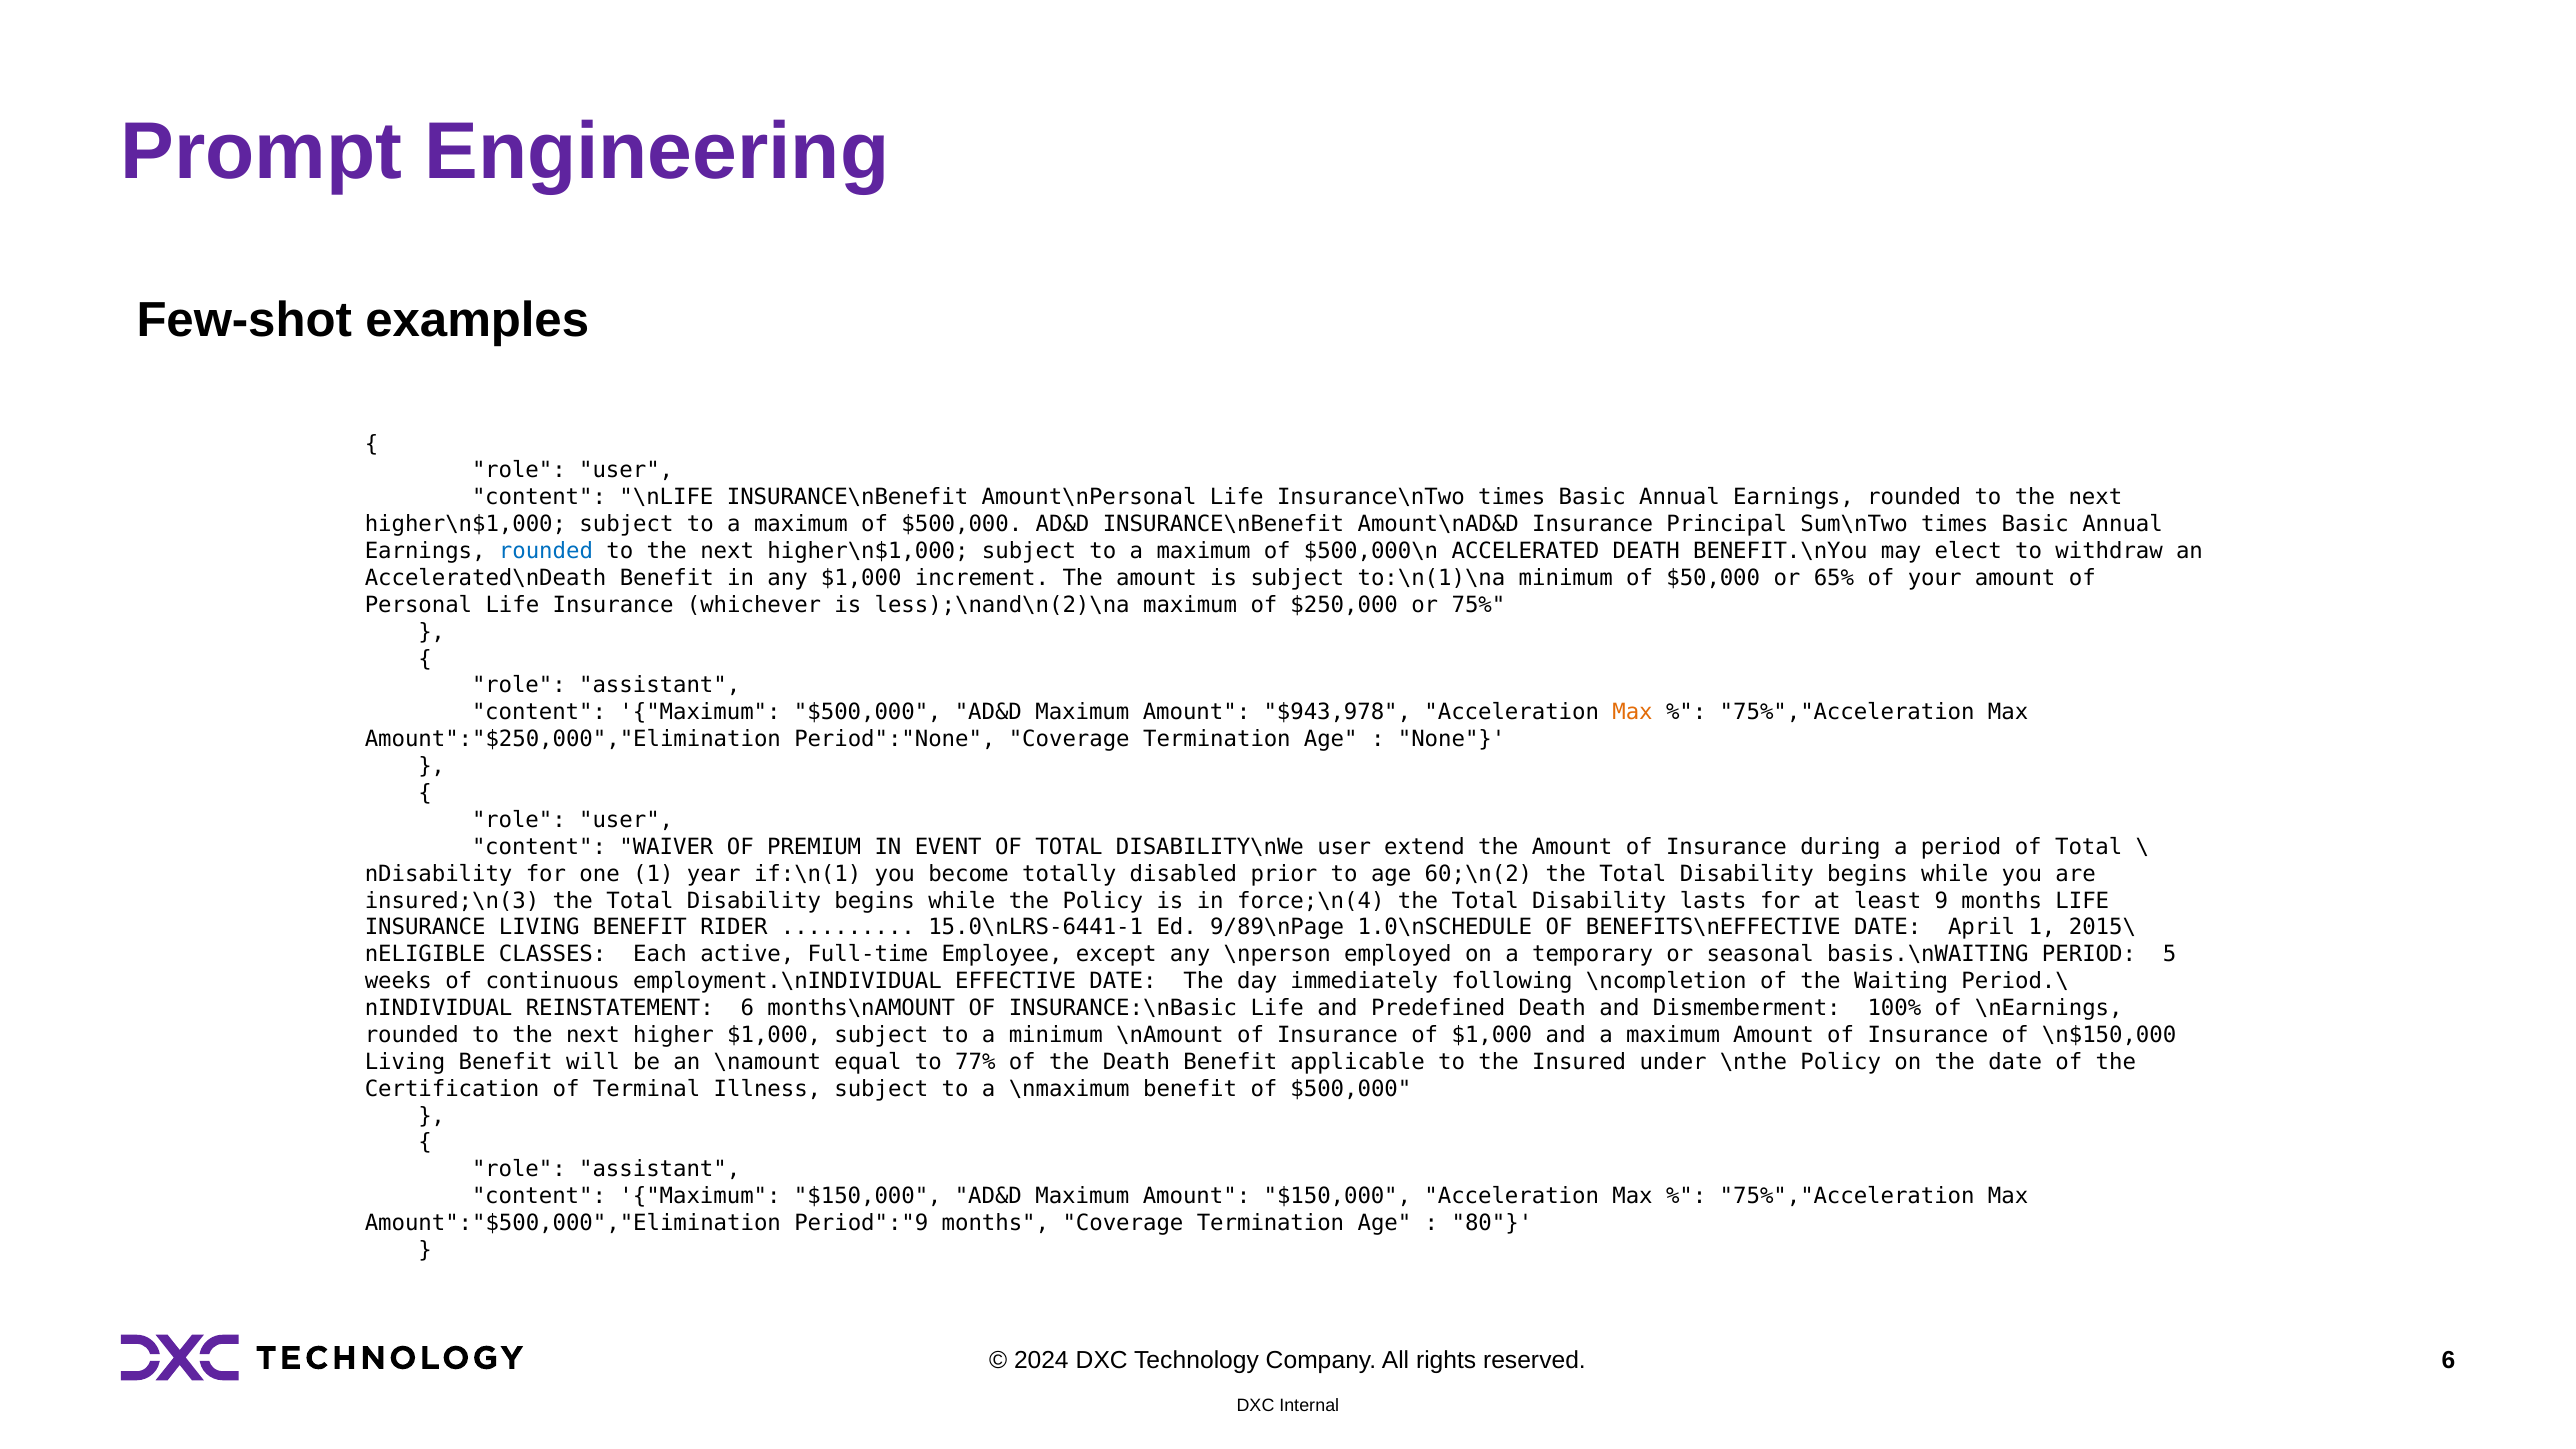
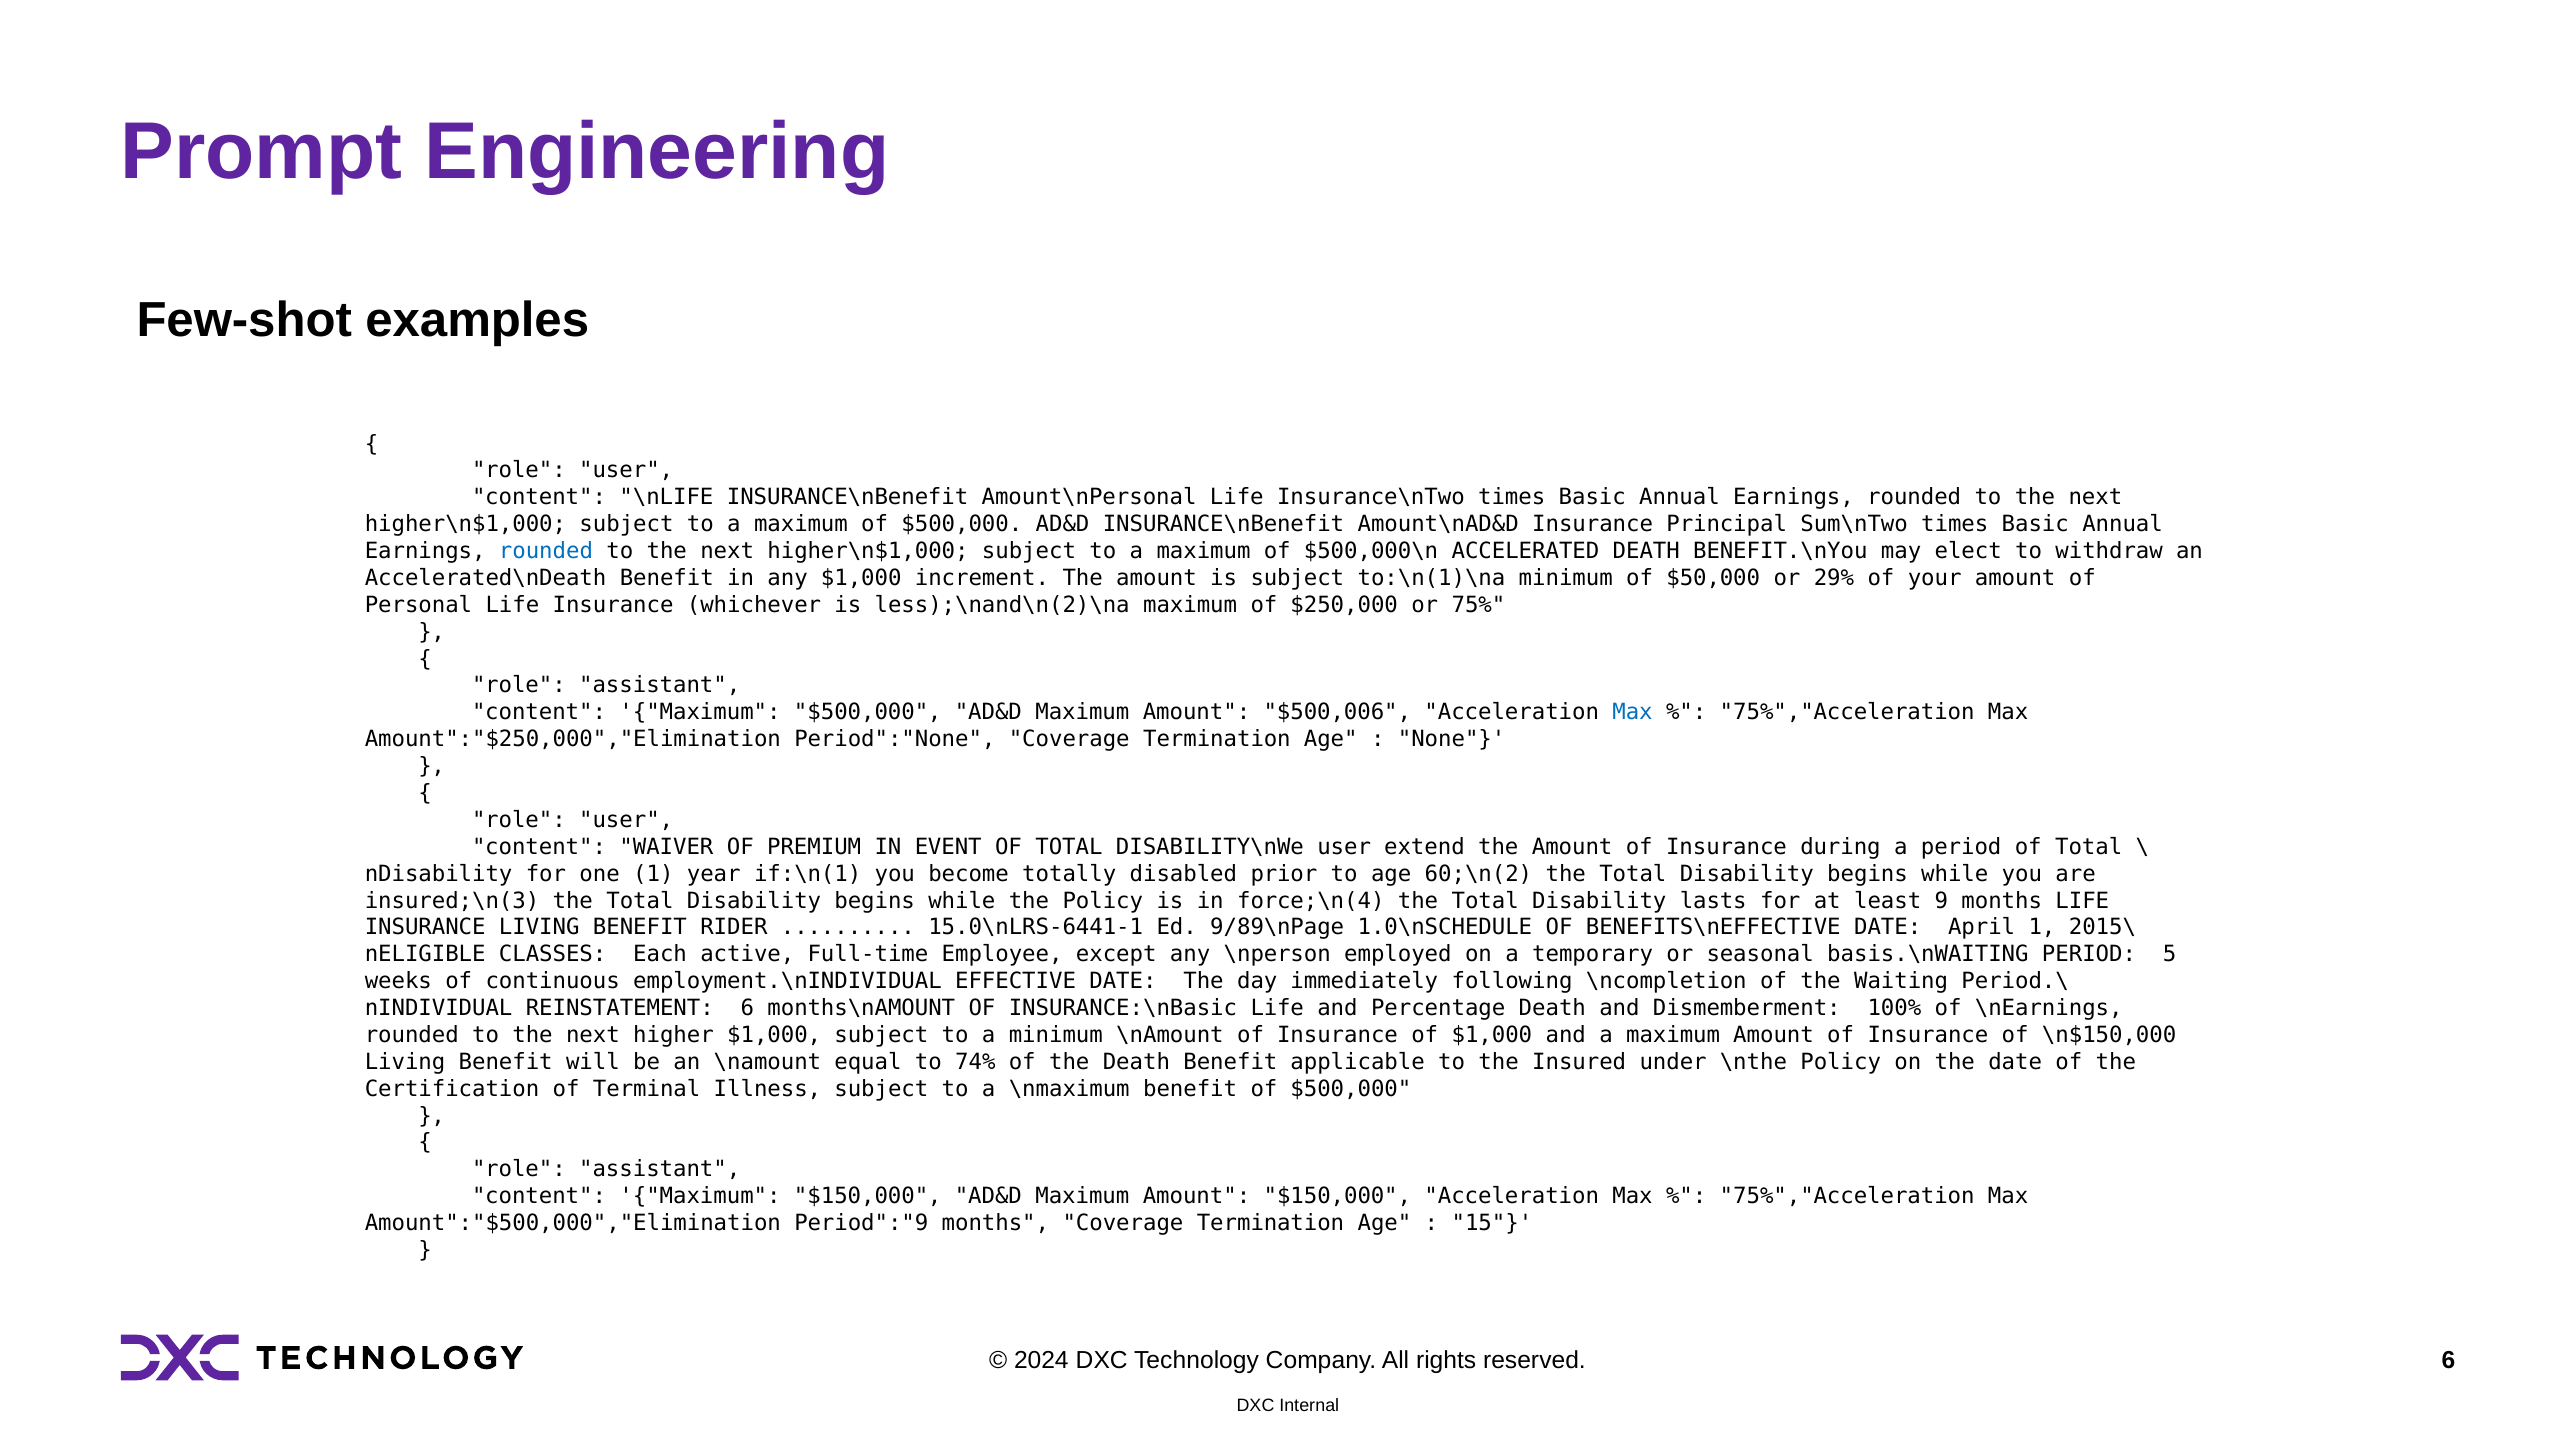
65%: 65% -> 29%
$943,978: $943,978 -> $500,006
Max at (1633, 712) colour: orange -> blue
Predefined: Predefined -> Percentage
77%: 77% -> 74%
80: 80 -> 15
